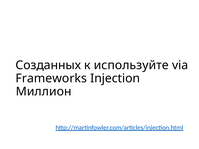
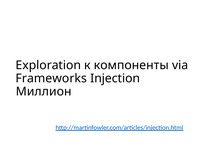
Созданных: Созданных -> Exploration
используйте: используйте -> компоненты
